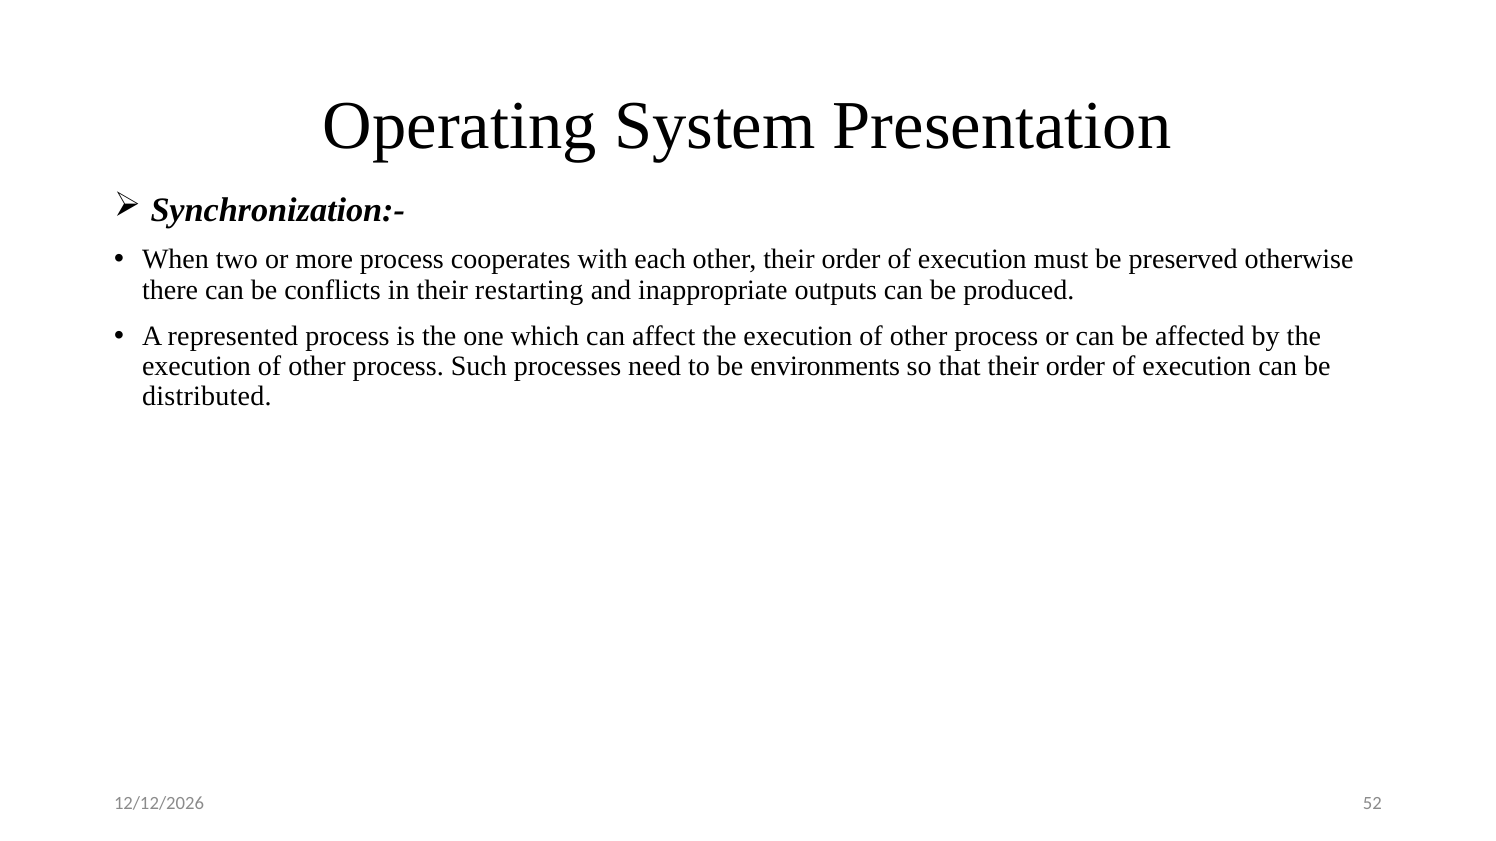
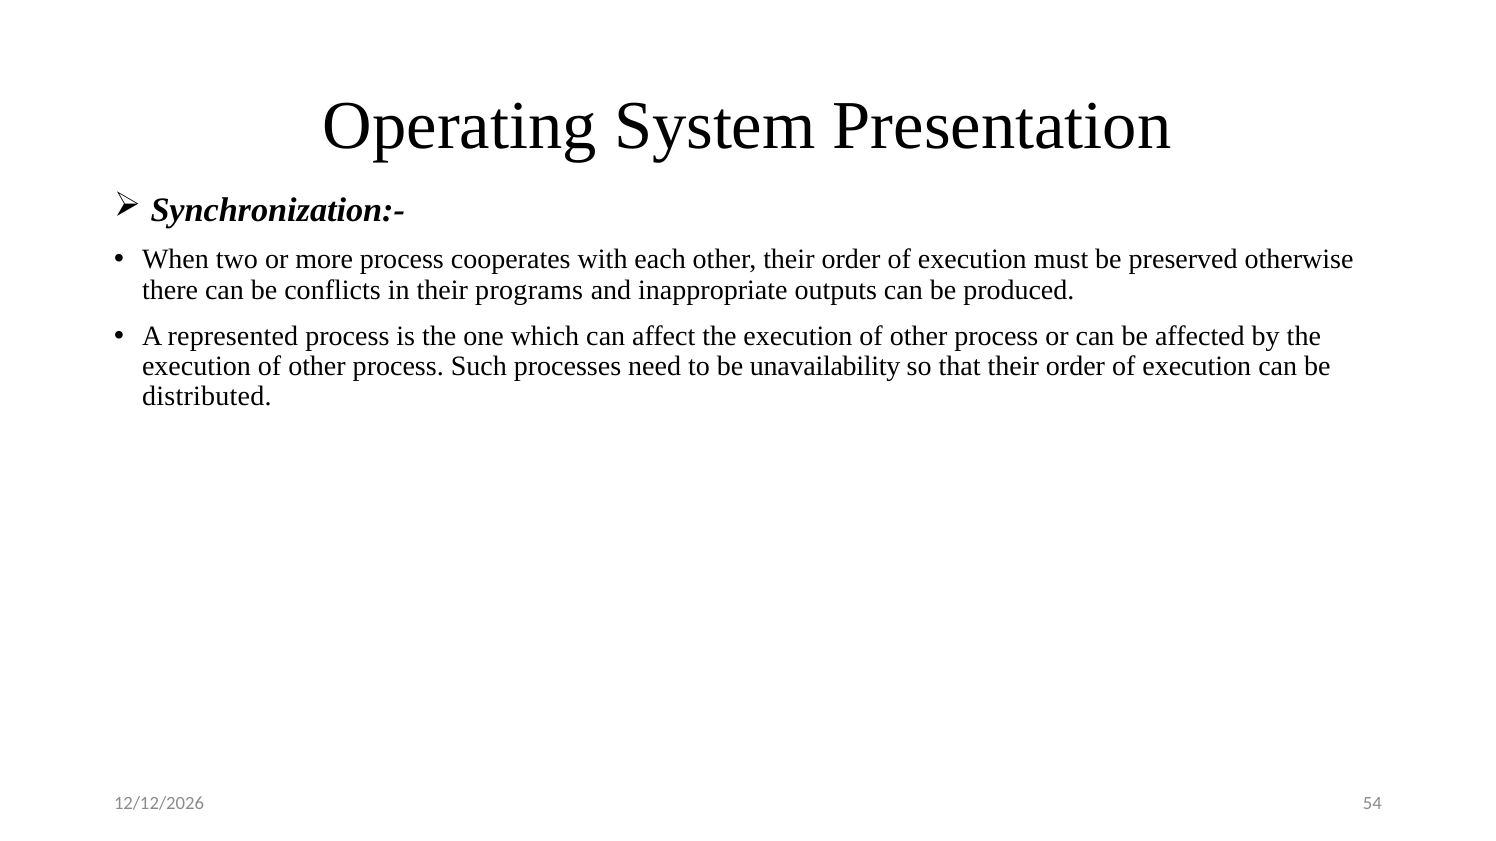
restarting: restarting -> programs
environments: environments -> unavailability
52: 52 -> 54
